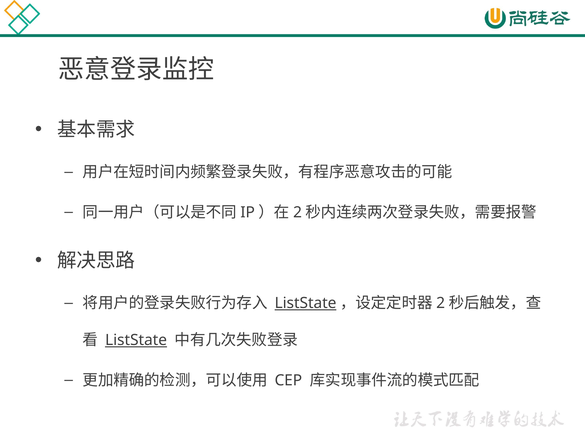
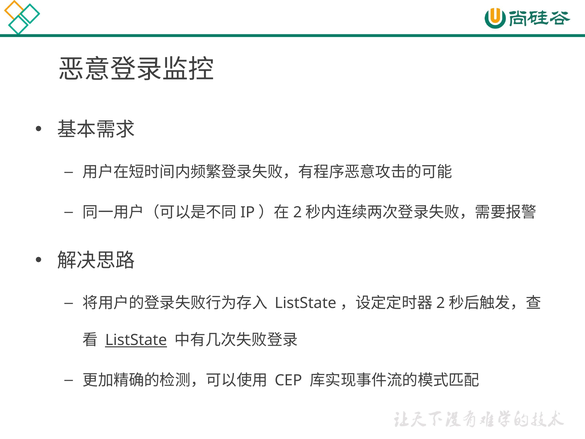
ListState at (306, 303) underline: present -> none
